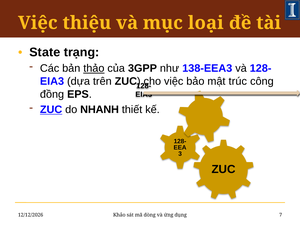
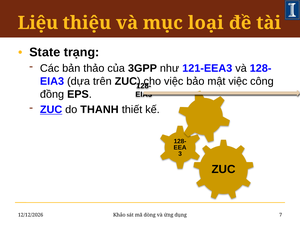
Việc at (38, 23): Việc -> Liệu
thảo underline: present -> none
138-EEA3: 138-EEA3 -> 121-EEA3
mật trúc: trúc -> việc
NHANH: NHANH -> THANH
